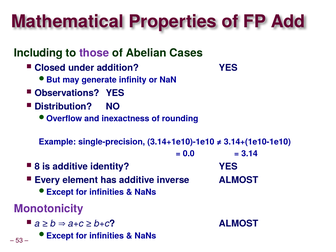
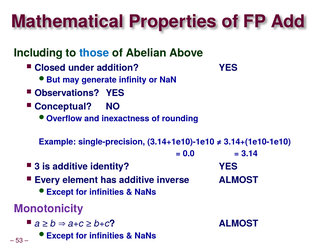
those colour: purple -> blue
Cases: Cases -> Above
Distribution: Distribution -> Conceptual
8: 8 -> 3
